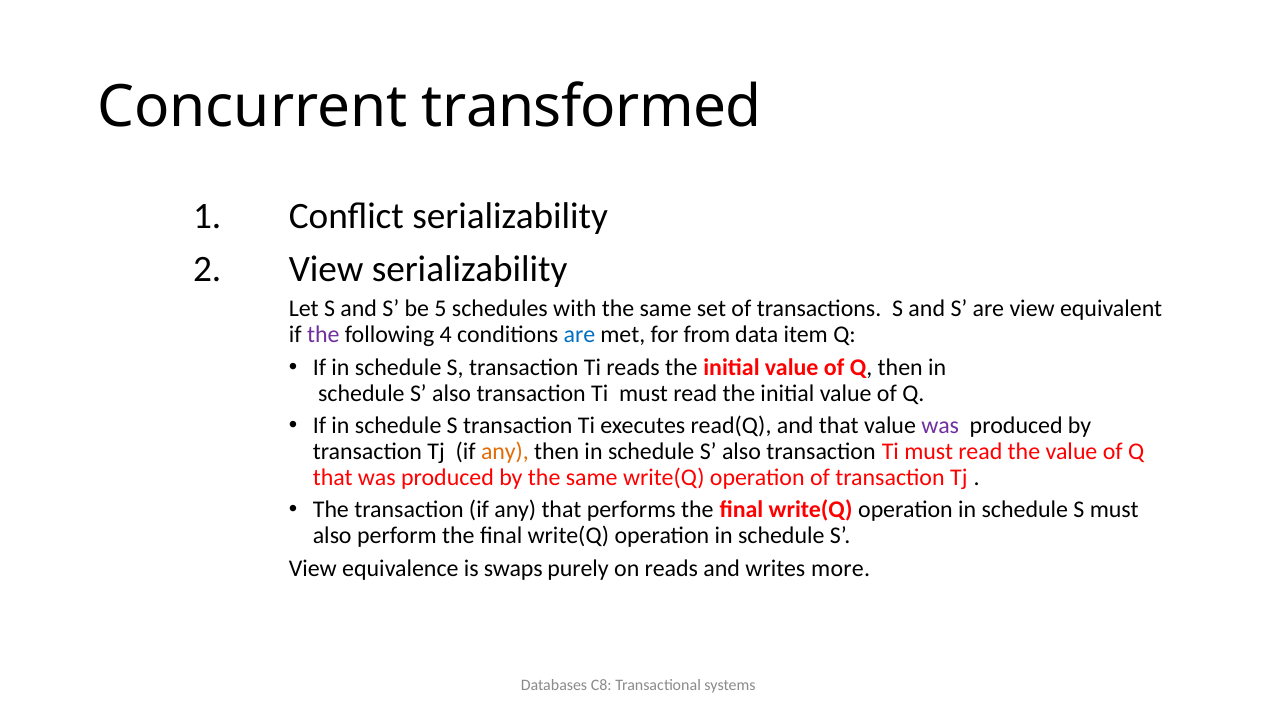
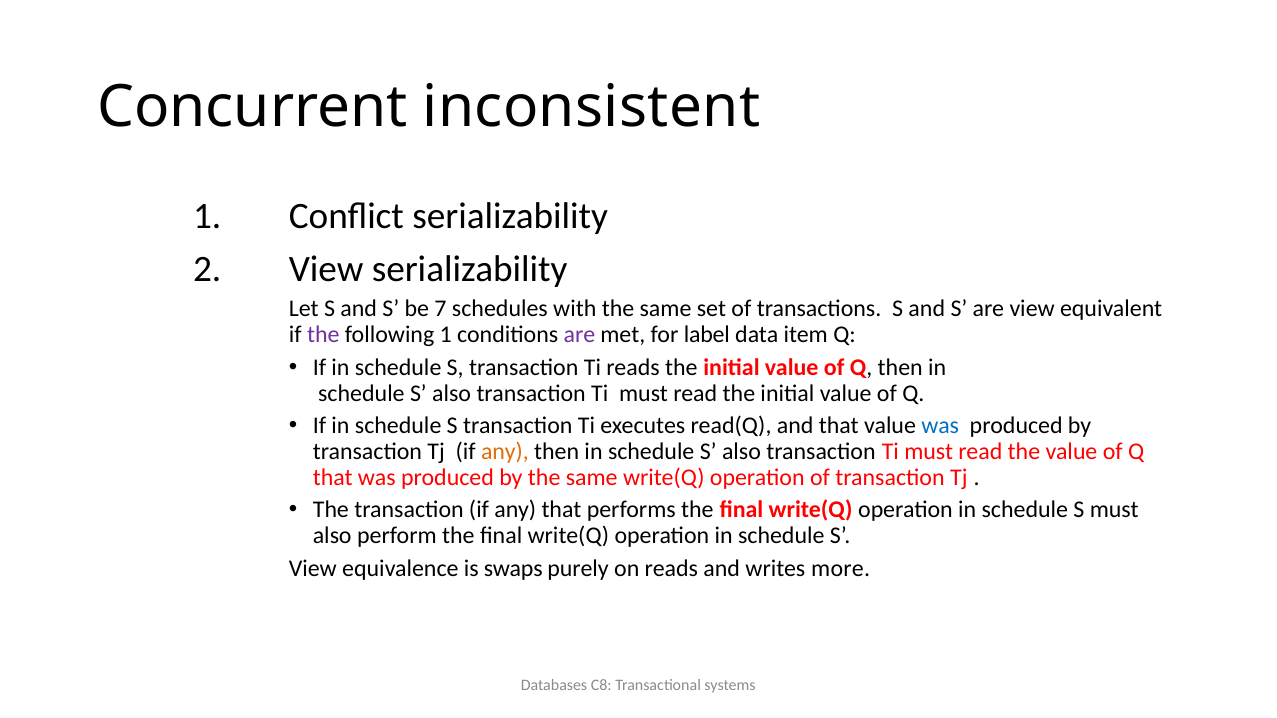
transformed: transformed -> inconsistent
5: 5 -> 7
following 4: 4 -> 1
are at (579, 335) colour: blue -> purple
from: from -> label
was at (940, 426) colour: purple -> blue
